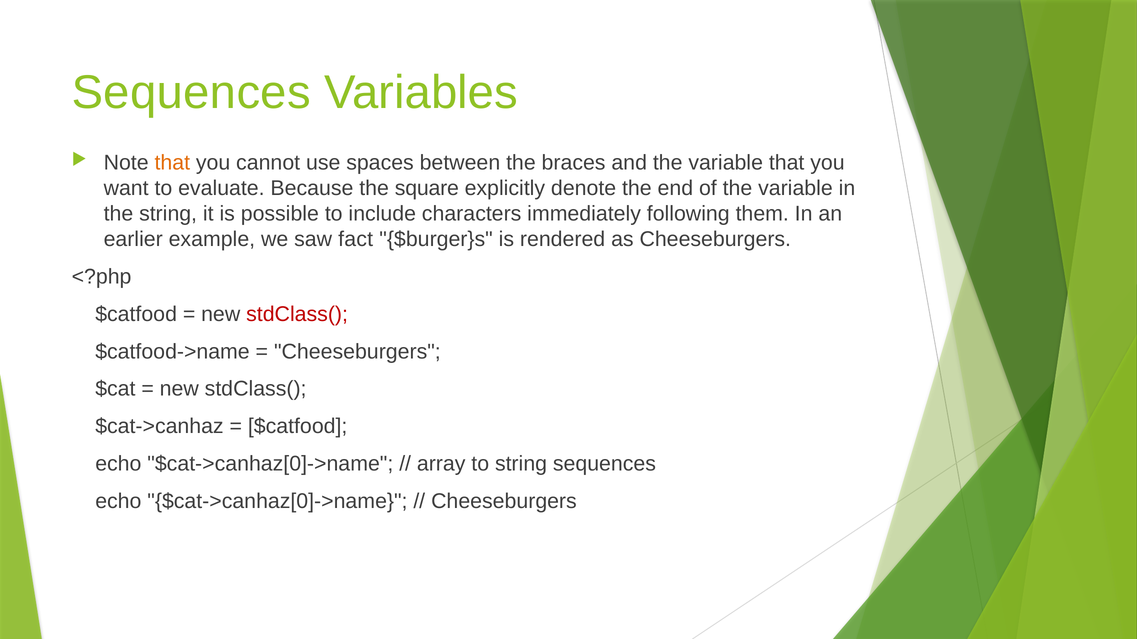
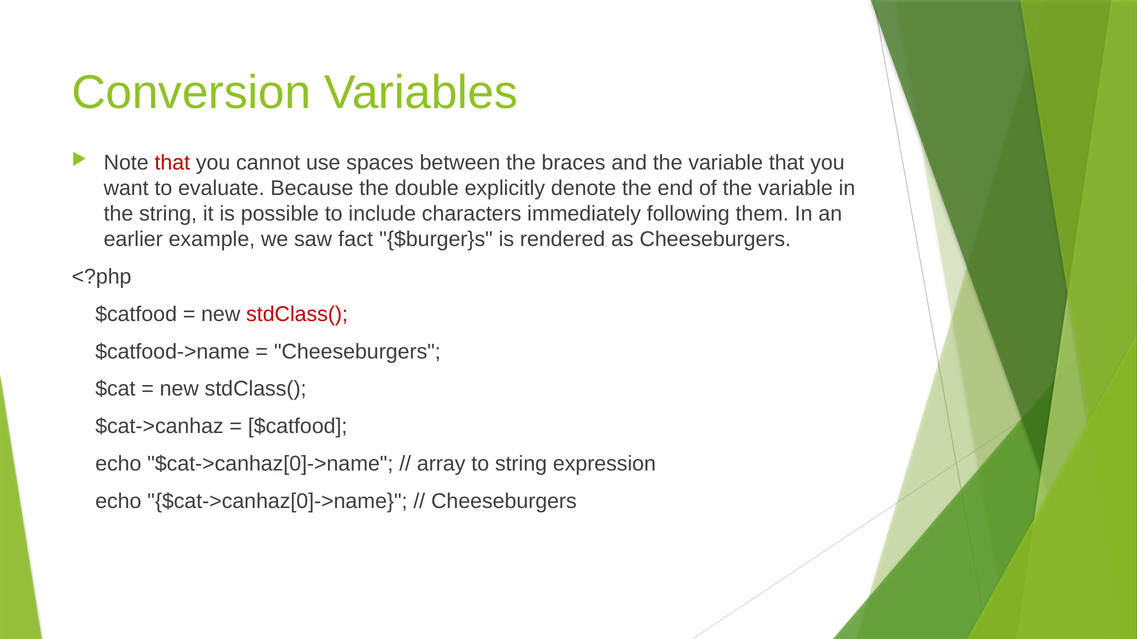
Sequences at (191, 93): Sequences -> Conversion
that at (172, 163) colour: orange -> red
square: square -> double
string sequences: sequences -> expression
